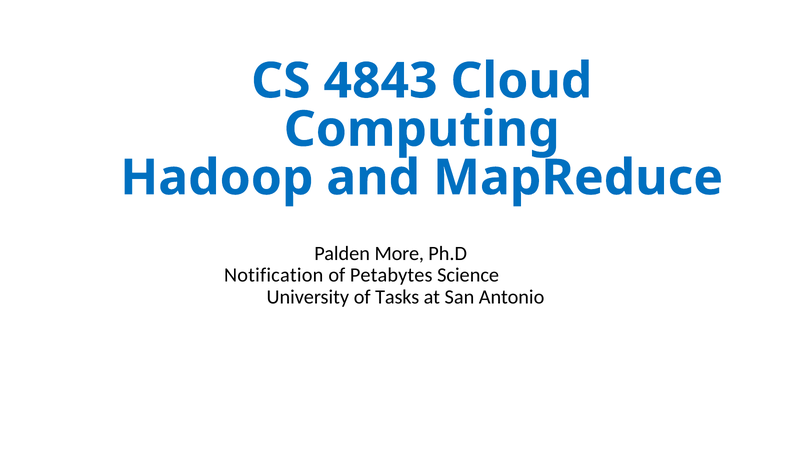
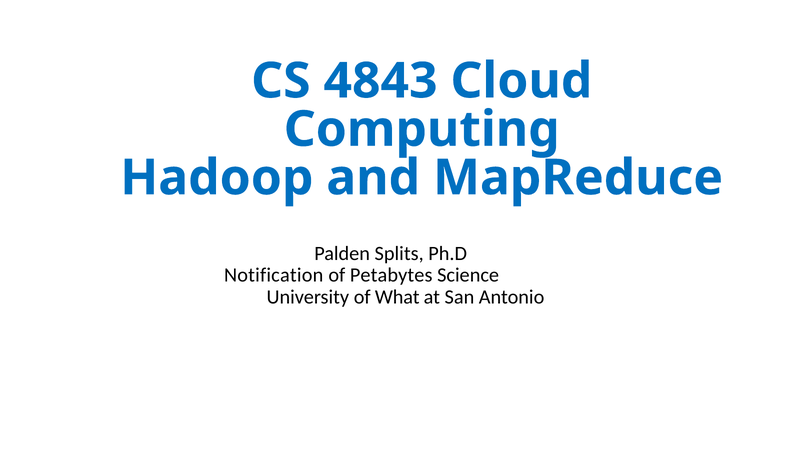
More: More -> Splits
Tasks: Tasks -> What
